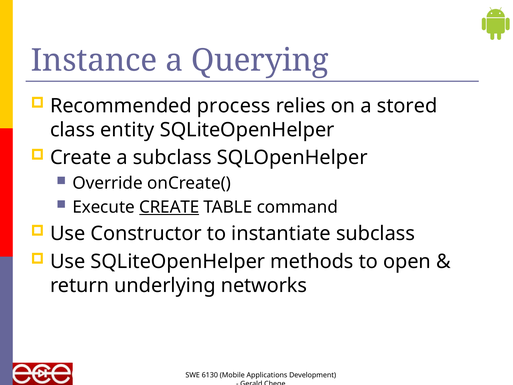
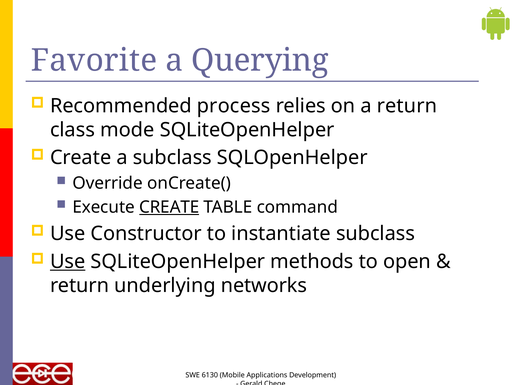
Instance: Instance -> Favorite
a stored: stored -> return
entity: entity -> mode
Use at (68, 261) underline: none -> present
